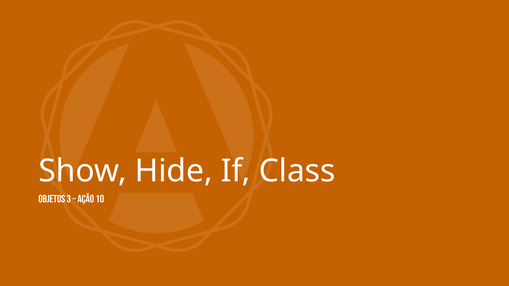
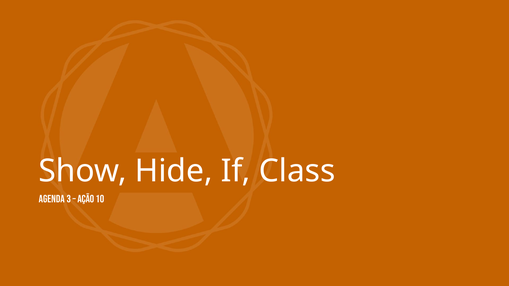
Objetos: Objetos -> Agenda
